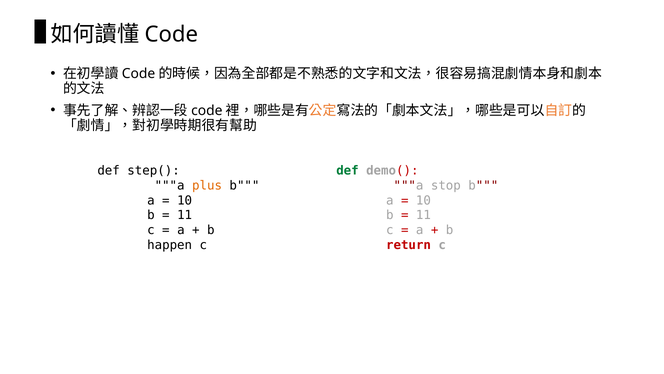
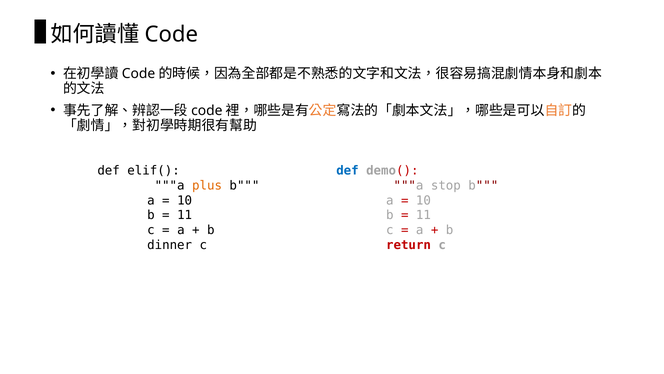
step(: step( -> elif(
def at (347, 170) colour: green -> blue
happen: happen -> dinner
